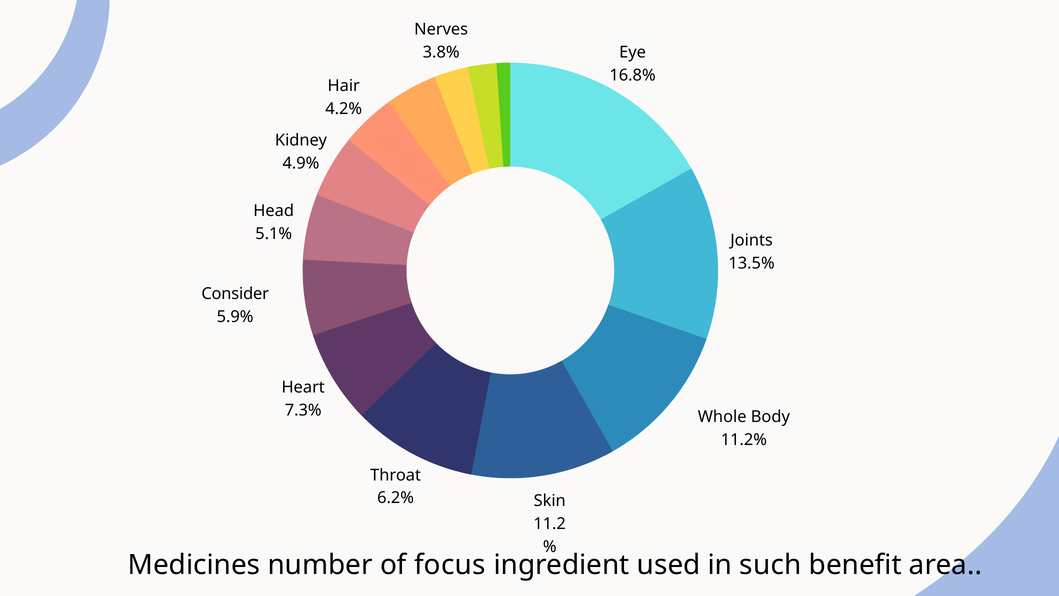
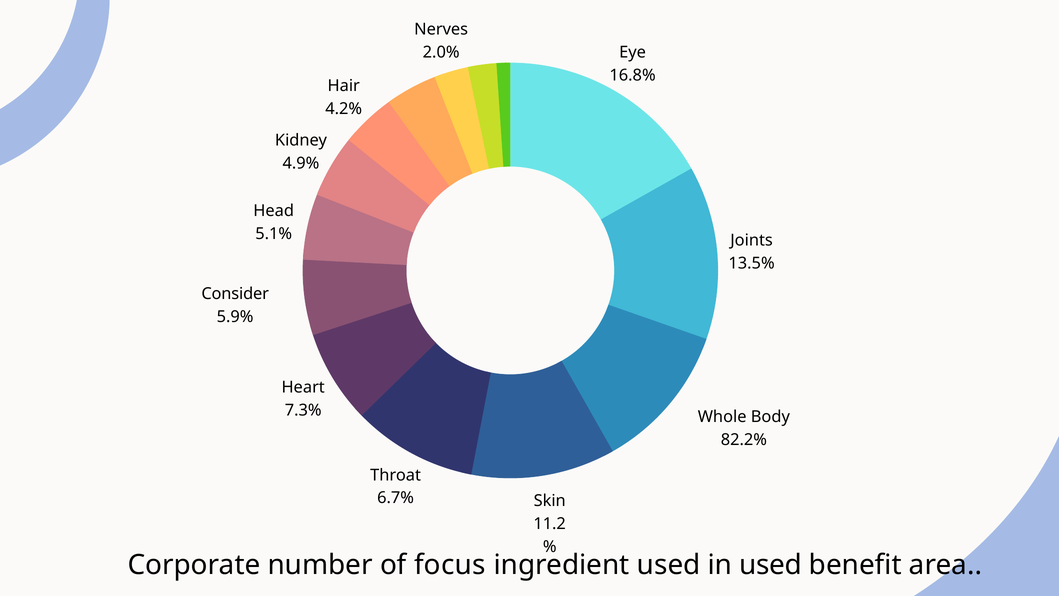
3.8%: 3.8% -> 2.0%
11.2%: 11.2% -> 82.2%
6.2%: 6.2% -> 6.7%
Medicines: Medicines -> Corporate
in such: such -> used
